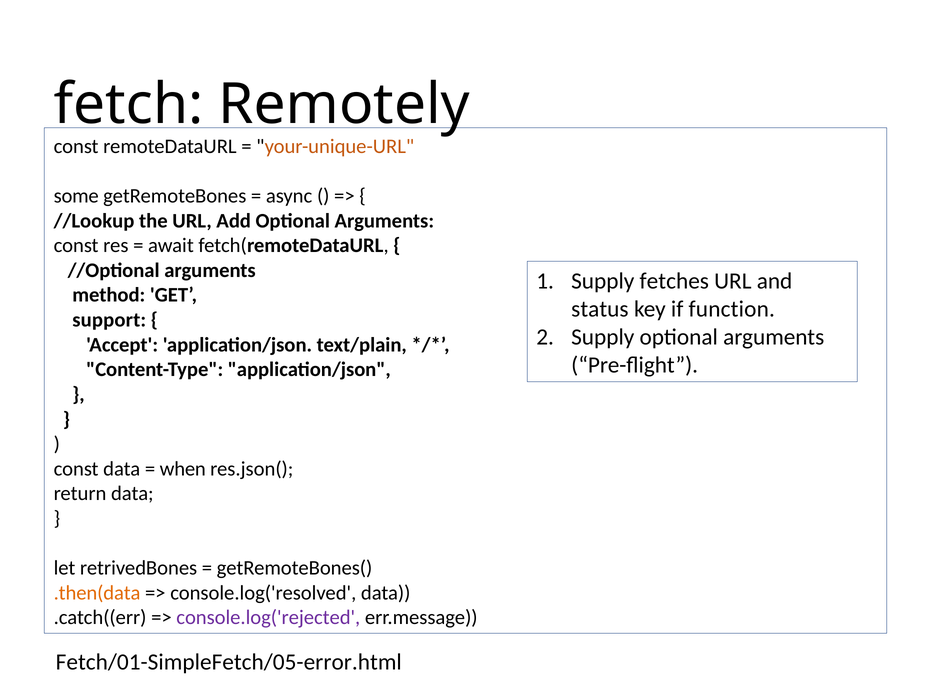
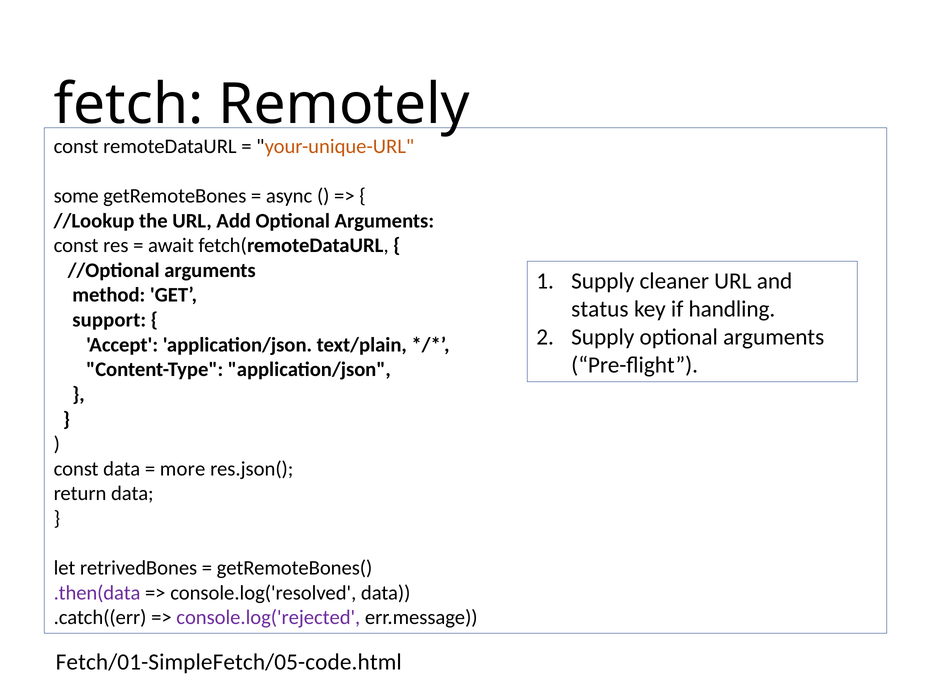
fetches: fetches -> cleaner
function: function -> handling
when: when -> more
.then(data colour: orange -> purple
Fetch/01-SimpleFetch/05-error.html: Fetch/01-SimpleFetch/05-error.html -> Fetch/01-SimpleFetch/05-code.html
